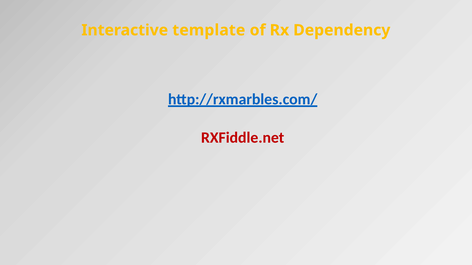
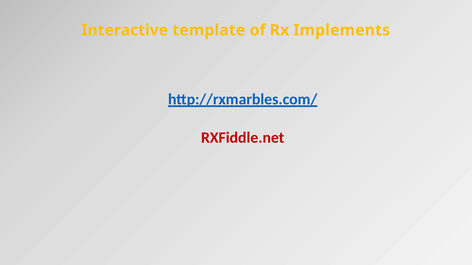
Dependency: Dependency -> Implements
